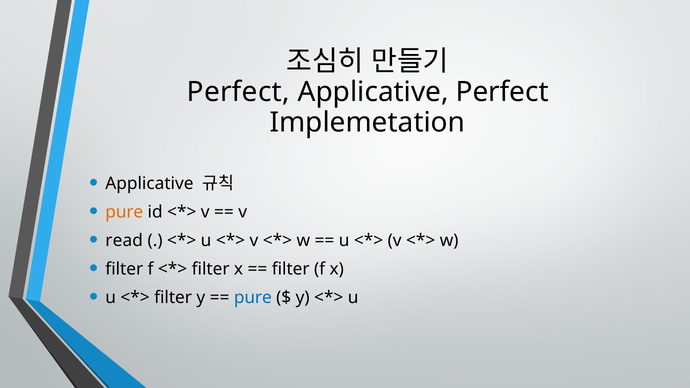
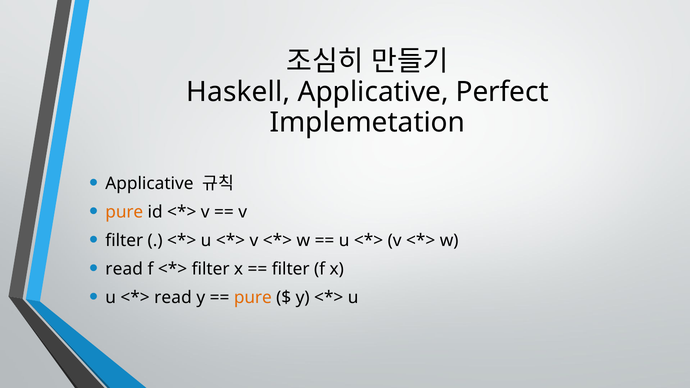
Perfect at (238, 92): Perfect -> Haskell
read at (124, 241): read -> filter
filter at (124, 269): filter -> read
filter at (173, 297): filter -> read
pure at (253, 297) colour: blue -> orange
